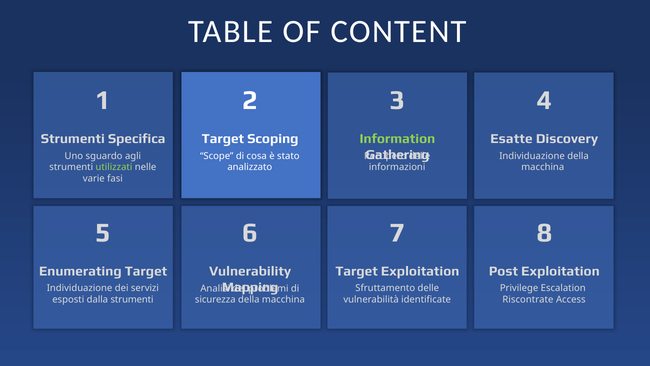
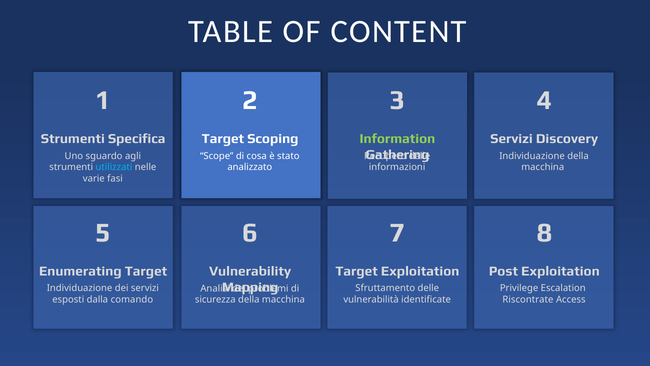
Esatte at (511, 139): Esatte -> Servizi
utilizzati colour: light green -> light blue
dalla strumenti: strumenti -> comando
